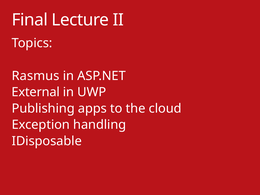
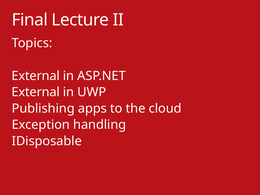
Rasmus at (36, 76): Rasmus -> External
